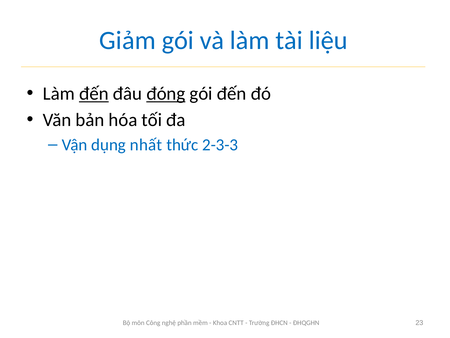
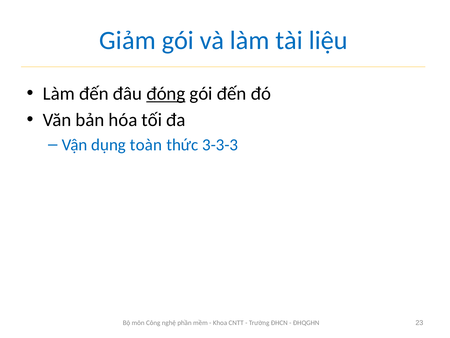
đến at (94, 94) underline: present -> none
nhất: nhất -> toàn
2-3-3: 2-3-3 -> 3-3-3
